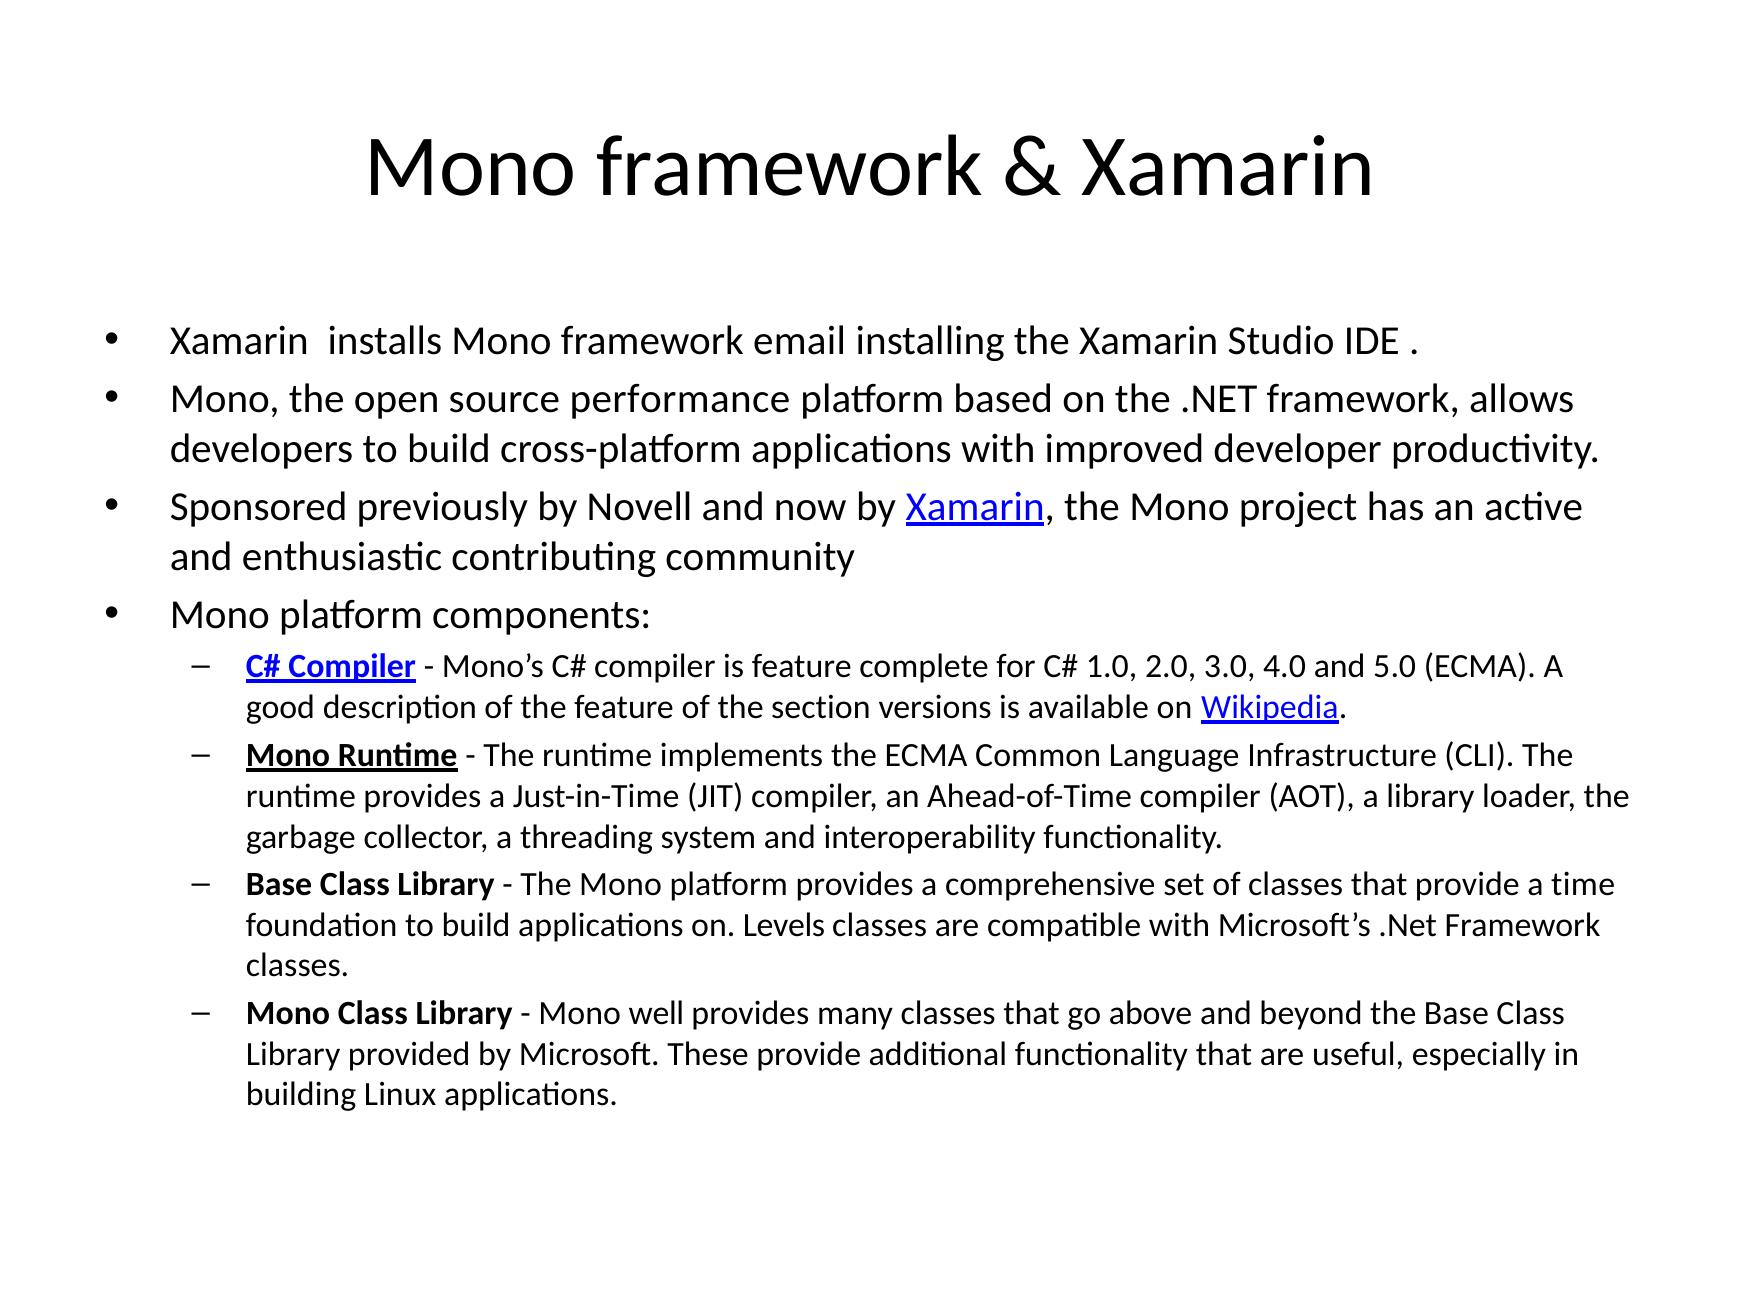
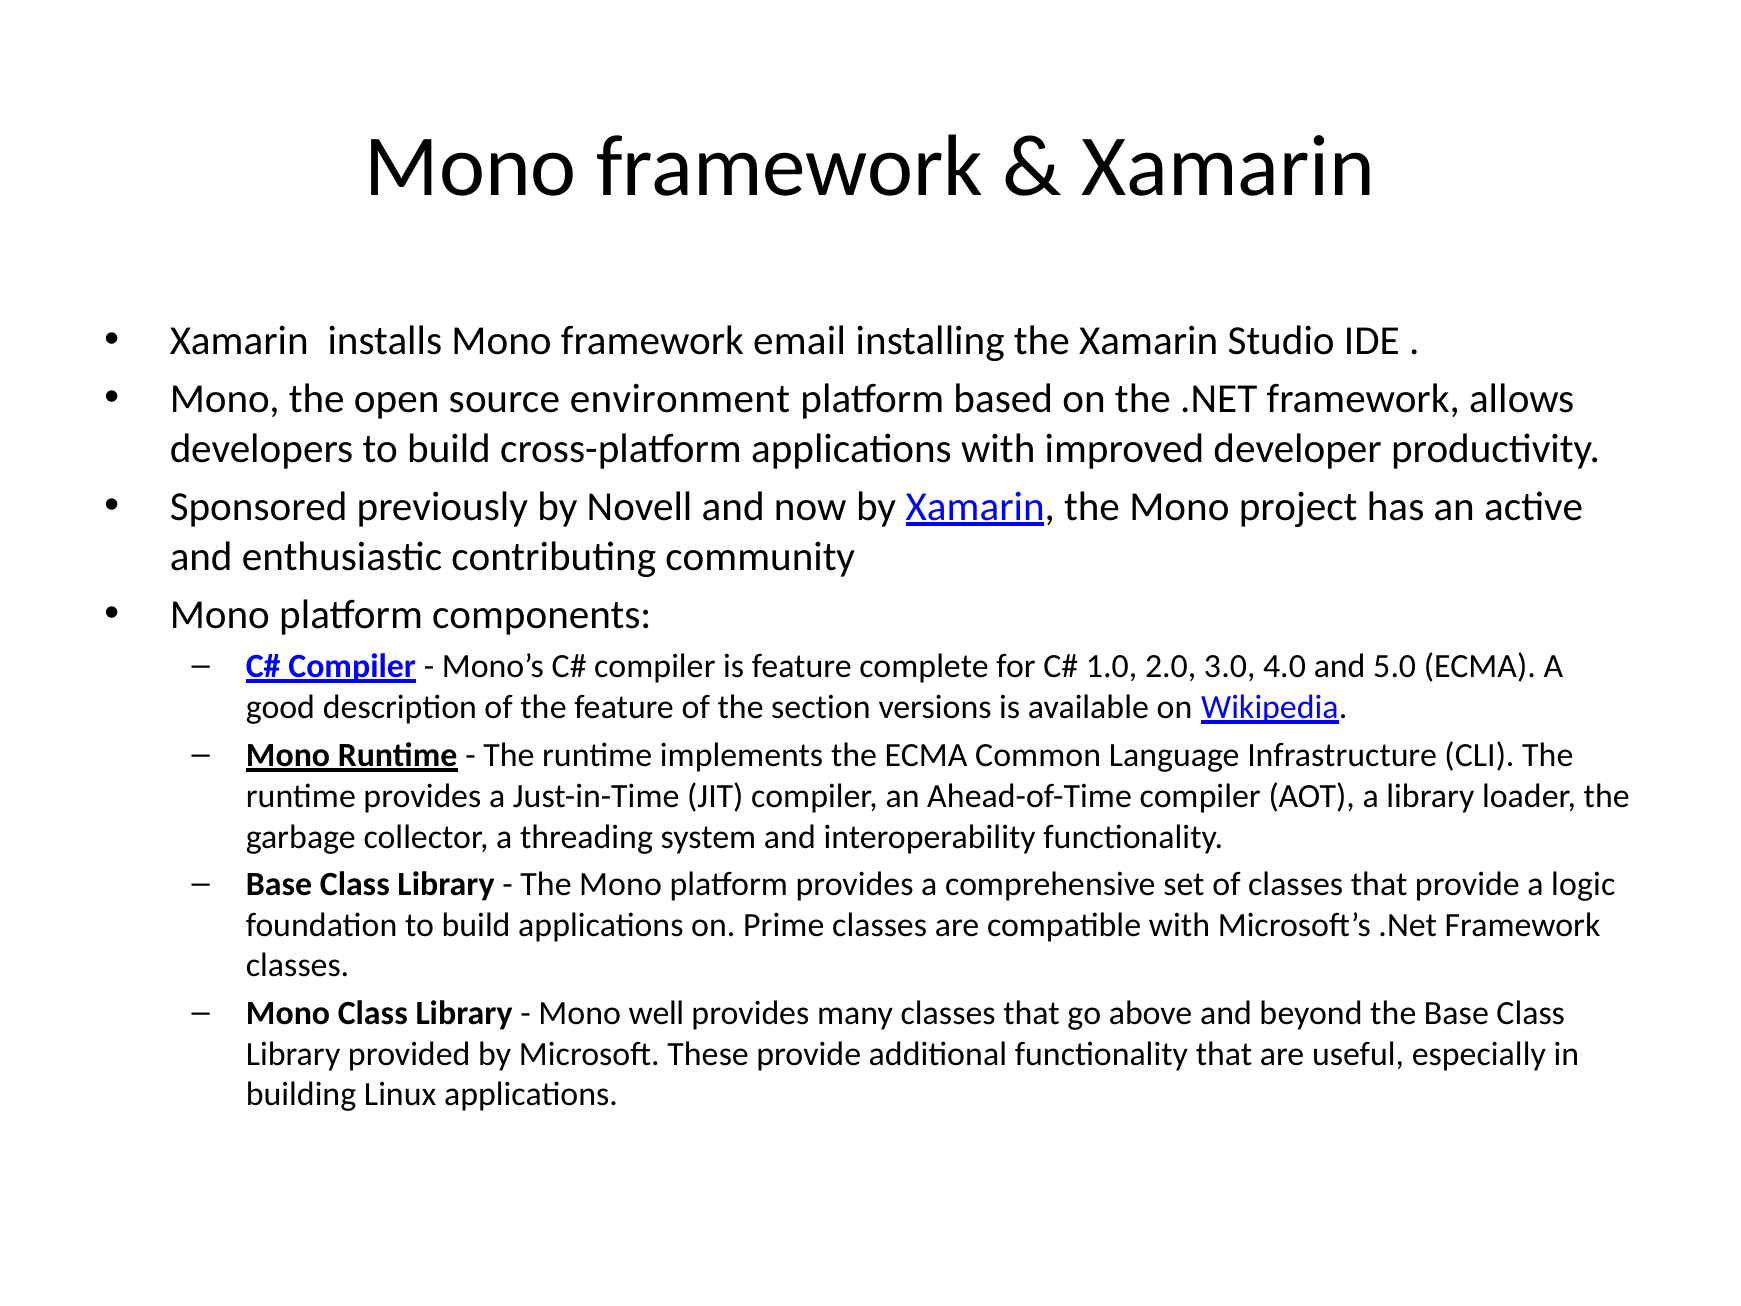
performance: performance -> environment
time: time -> logic
Levels: Levels -> Prime
